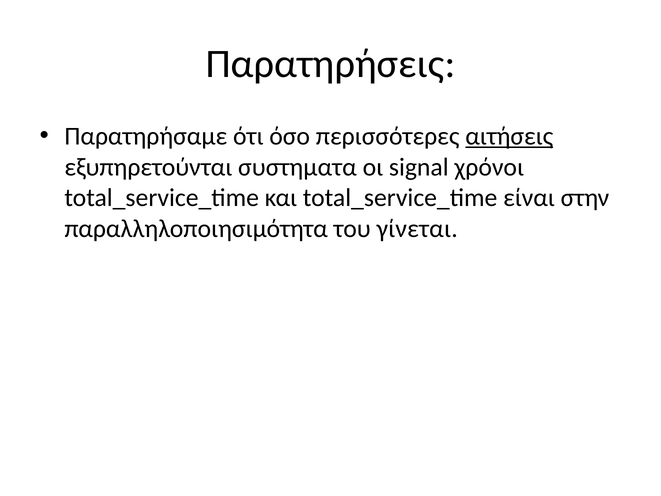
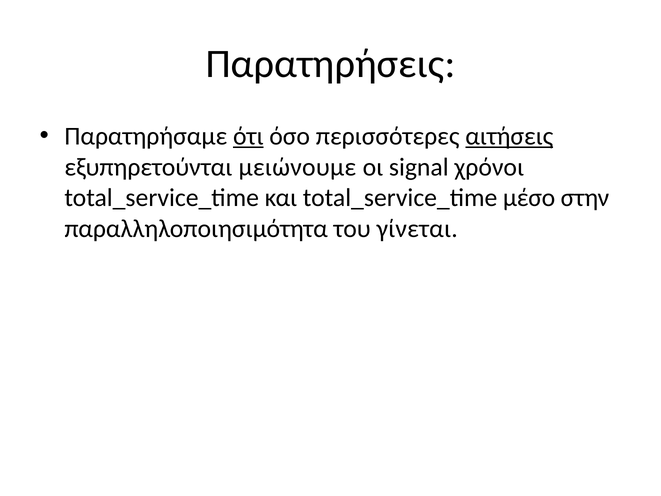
ότι underline: none -> present
συστηματα: συστηματα -> μειώνουμε
είναι: είναι -> μέσο
